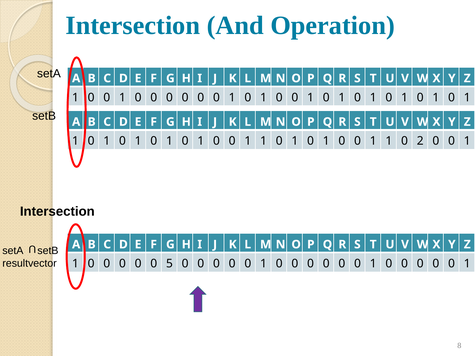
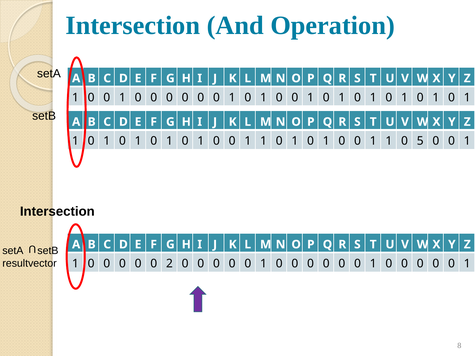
2: 2 -> 5
5: 5 -> 2
